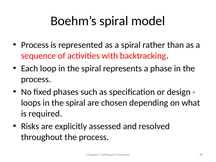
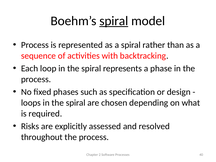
spiral at (114, 21) underline: none -> present
